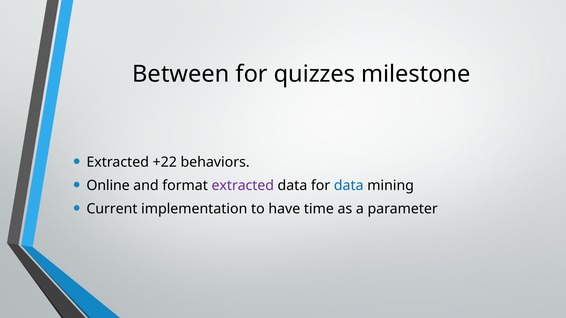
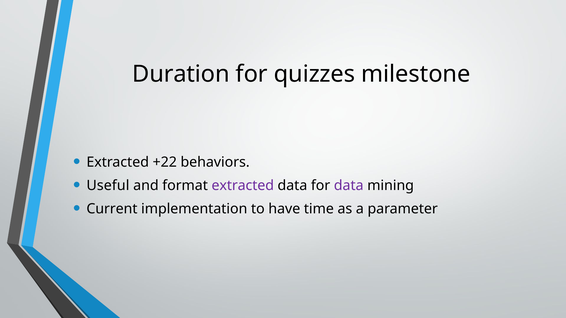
Between: Between -> Duration
Online: Online -> Useful
data at (349, 186) colour: blue -> purple
